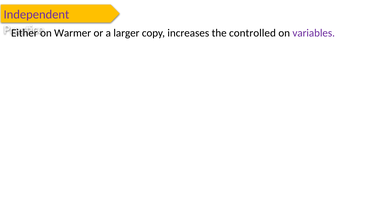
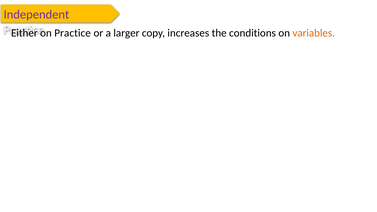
on Warmer: Warmer -> Practice
controlled: controlled -> conditions
variables colour: purple -> orange
